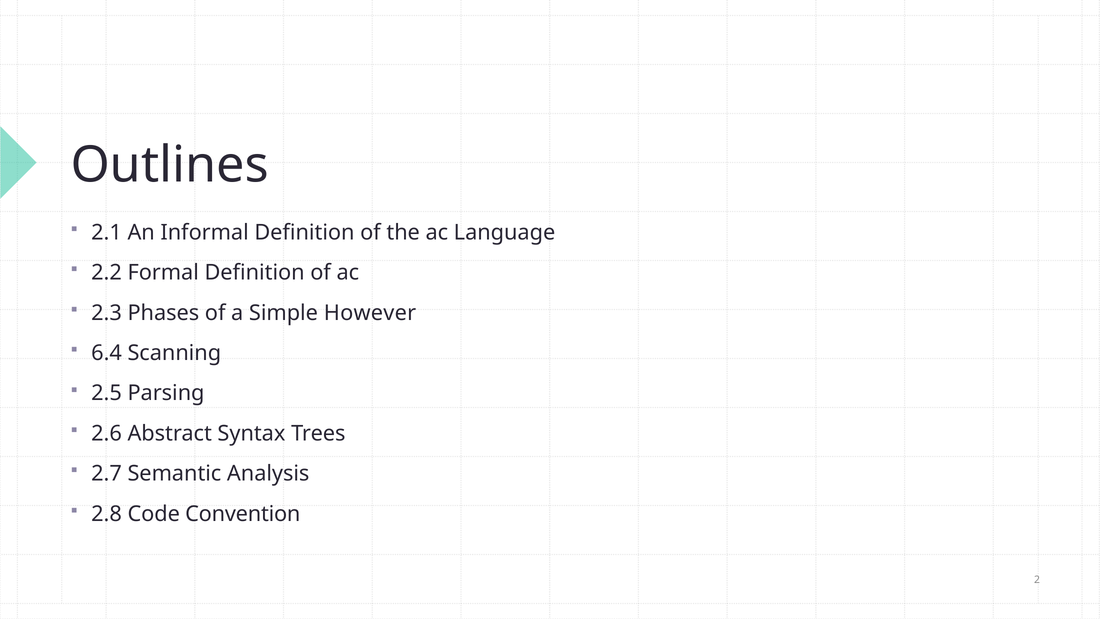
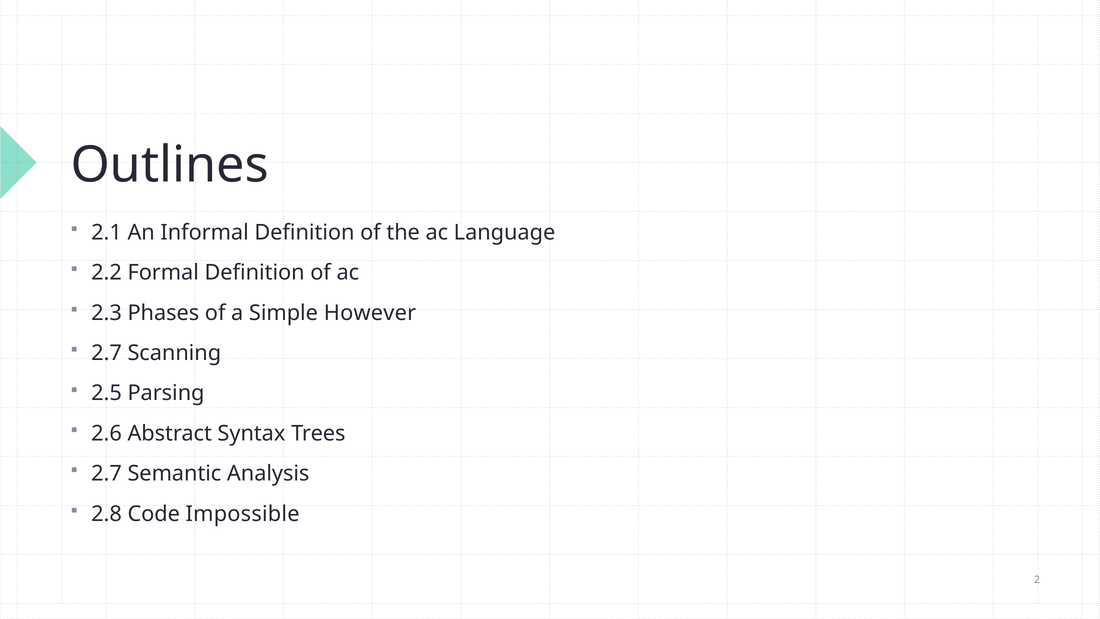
6.4 at (107, 353): 6.4 -> 2.7
Convention: Convention -> Impossible
